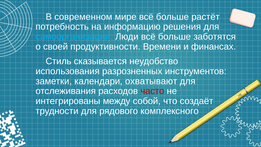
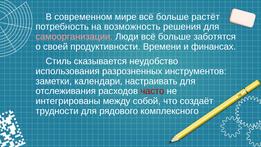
информацию: информацию -> возможность
самоорганизации colour: light blue -> pink
охватывают: охватывают -> настраивать
